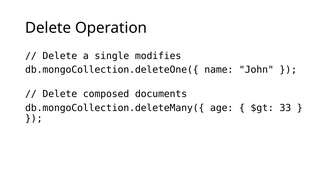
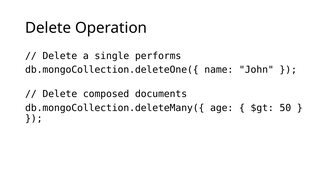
modifies: modifies -> performs
33: 33 -> 50
